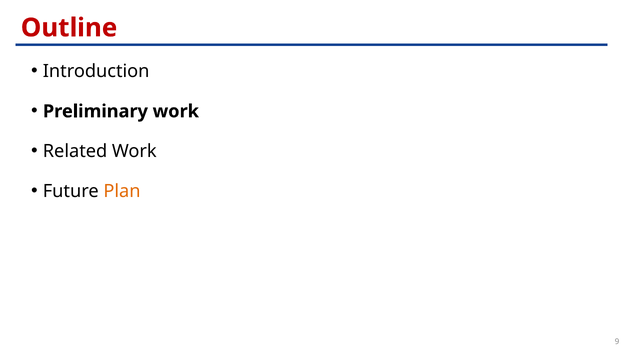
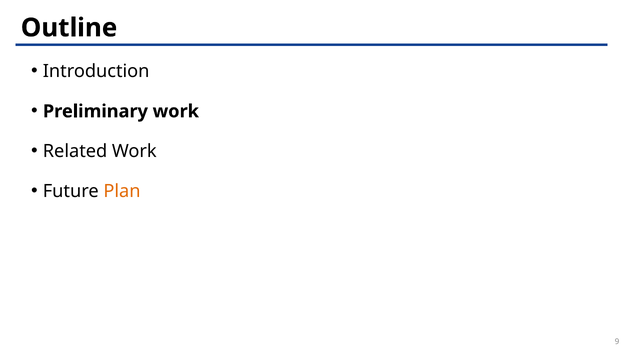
Outline colour: red -> black
